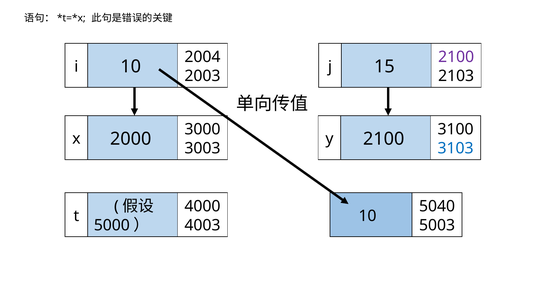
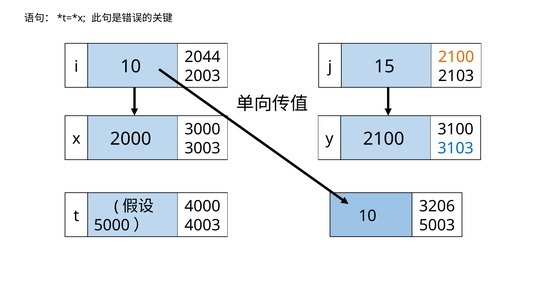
2004: 2004 -> 2044
2100 at (456, 57) colour: purple -> orange
5040: 5040 -> 3206
